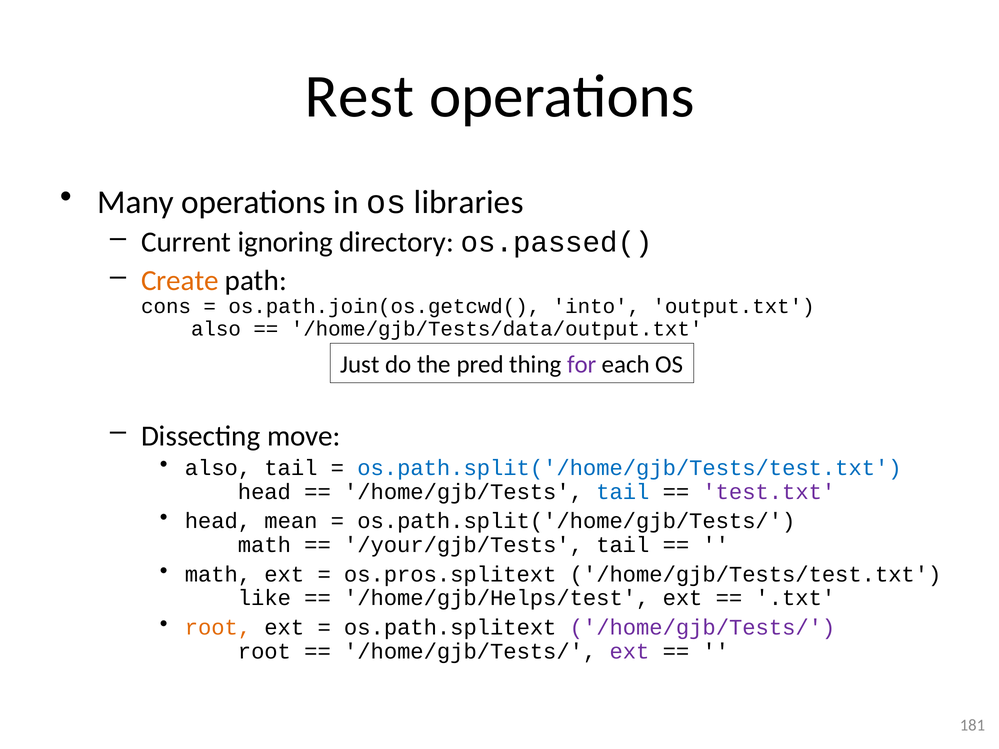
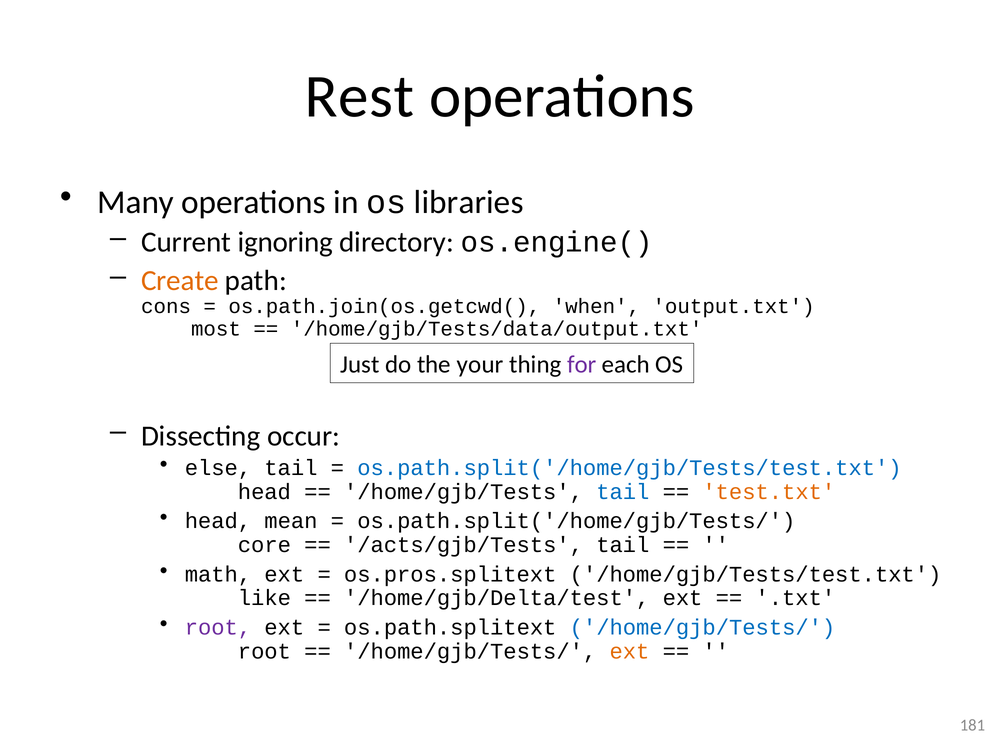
os.passed(: os.passed( -> os.engine(
into: into -> when
also at (216, 329): also -> most
pred: pred -> your
move: move -> occur
also at (218, 468): also -> else
test.txt colour: purple -> orange
math at (264, 545): math -> core
/your/gjb/Tests: /your/gjb/Tests -> /acts/gjb/Tests
/home/gjb/Helps/test: /home/gjb/Helps/test -> /home/gjb/Delta/test
root at (218, 628) colour: orange -> purple
/home/gjb/Tests/ at (703, 628) colour: purple -> blue
ext at (630, 652) colour: purple -> orange
